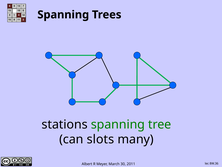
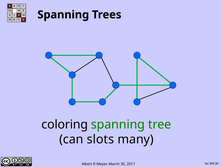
stations: stations -> coloring
